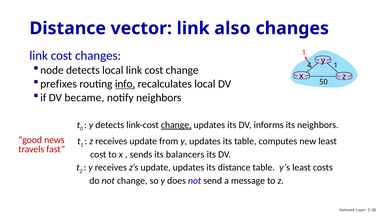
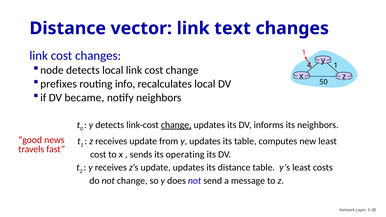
also: also -> text
info underline: present -> none
balancers: balancers -> operating
